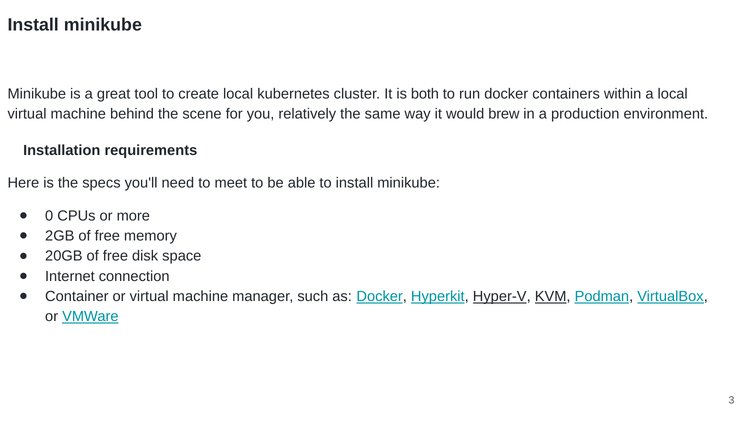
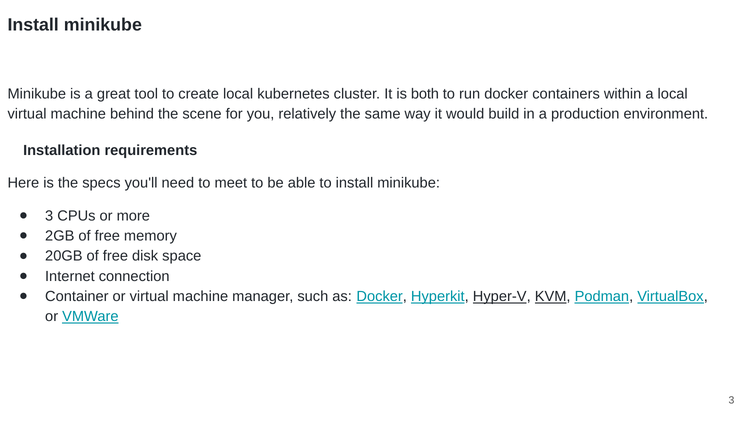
brew: brew -> build
0 at (49, 216): 0 -> 3
